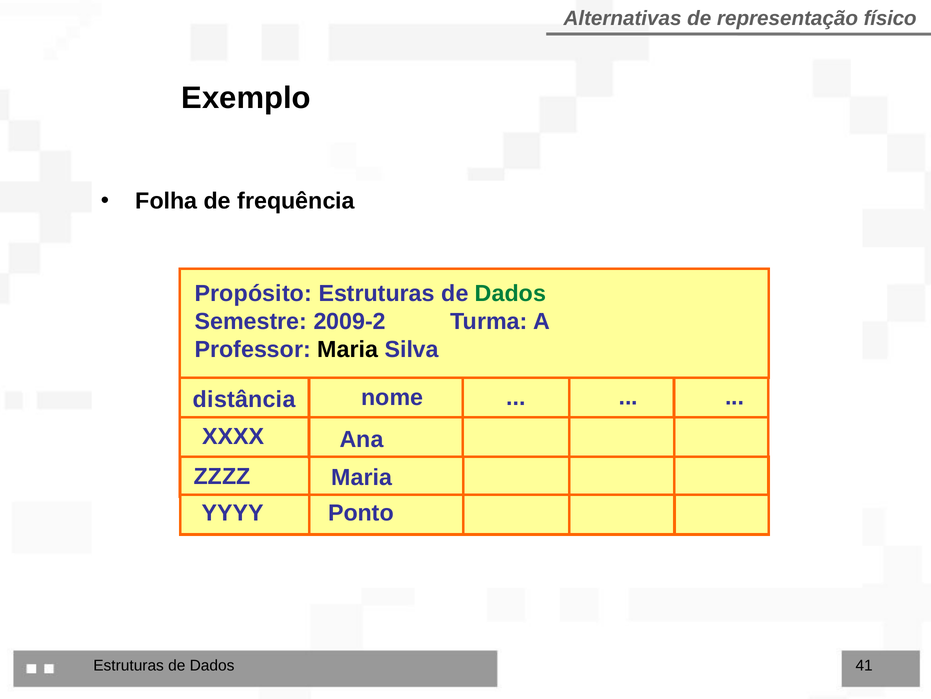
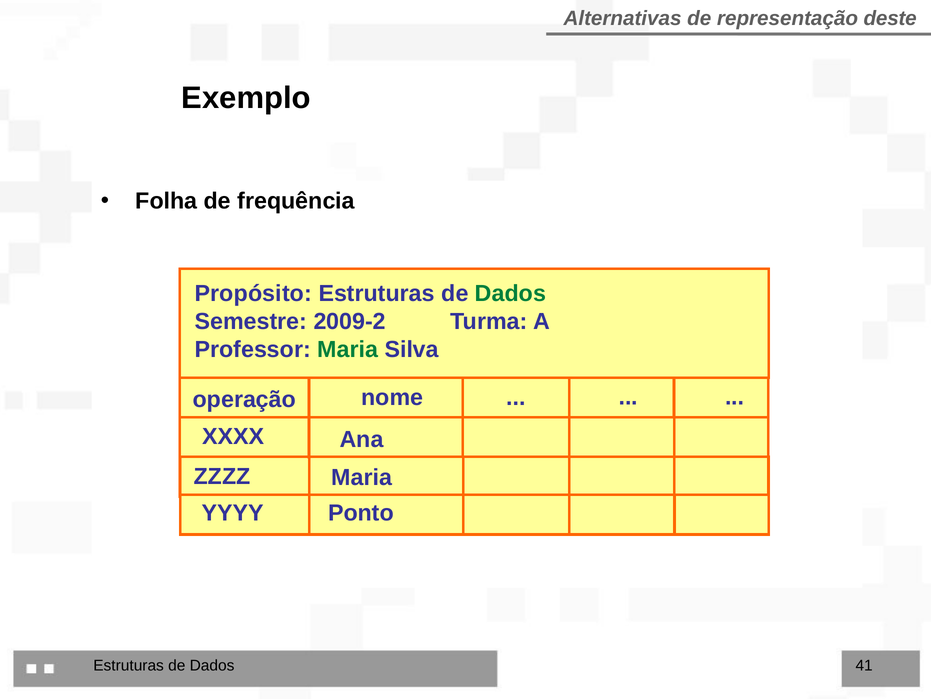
físico: físico -> deste
Maria at (348, 349) colour: black -> green
distância: distância -> operação
